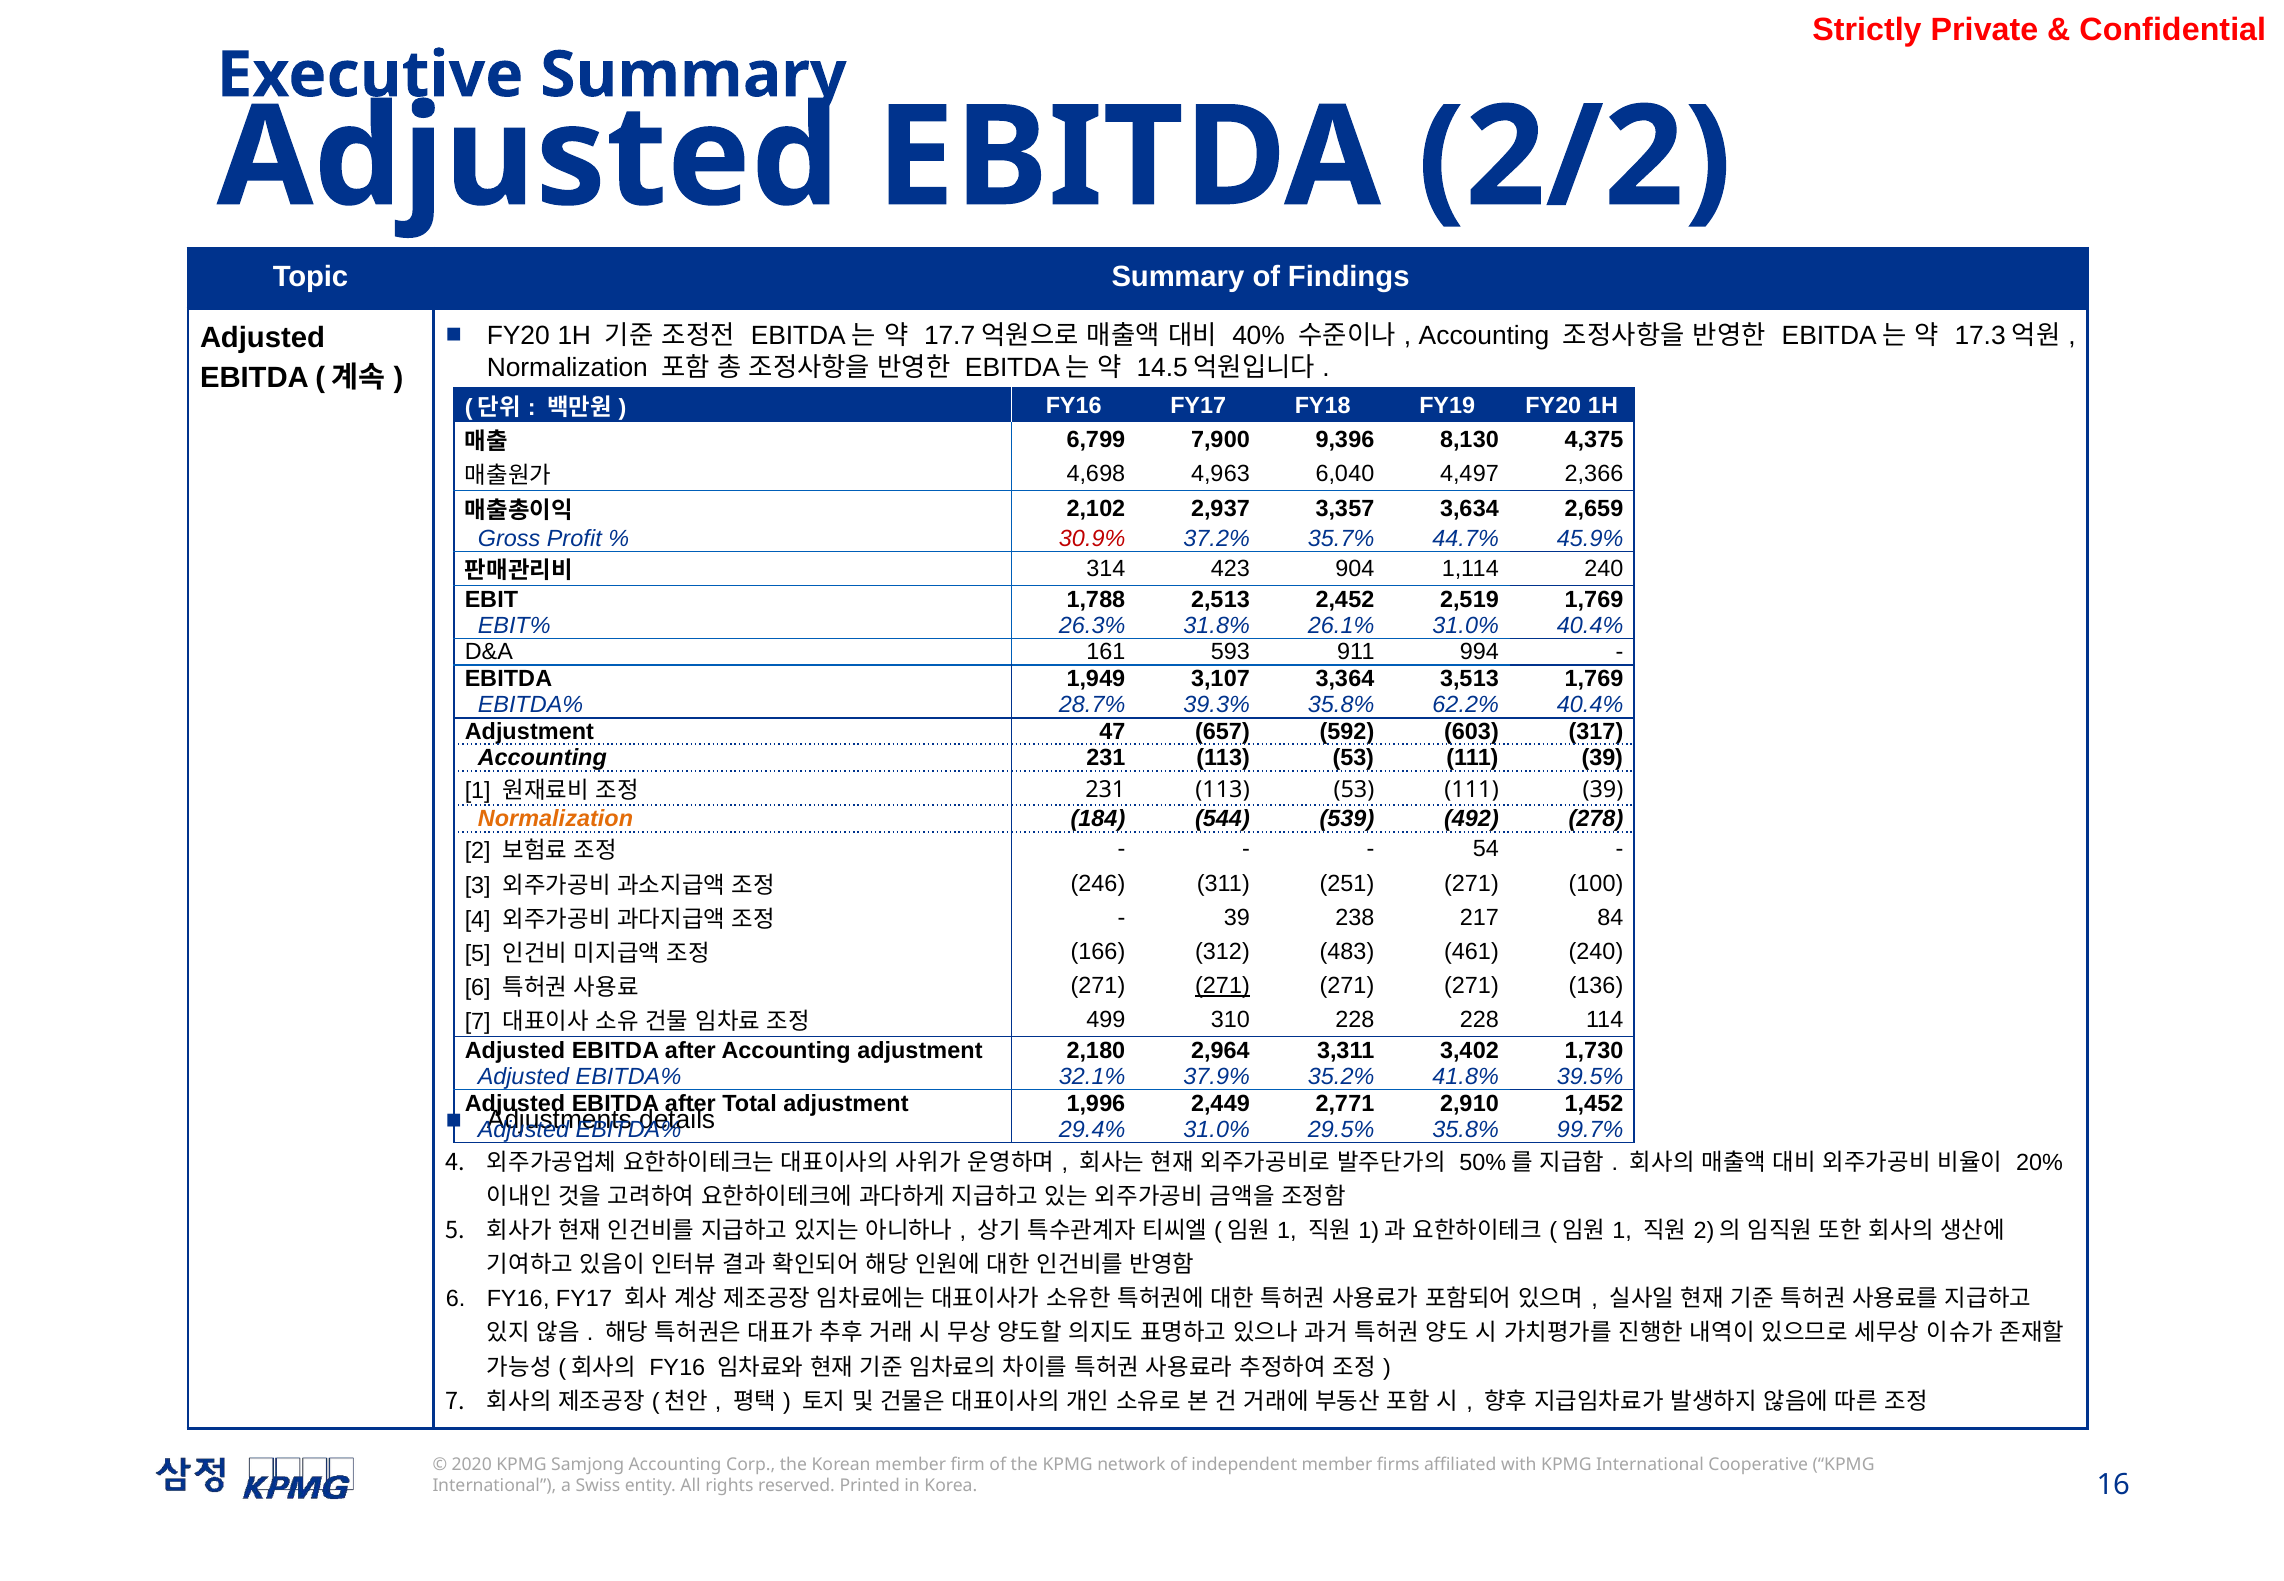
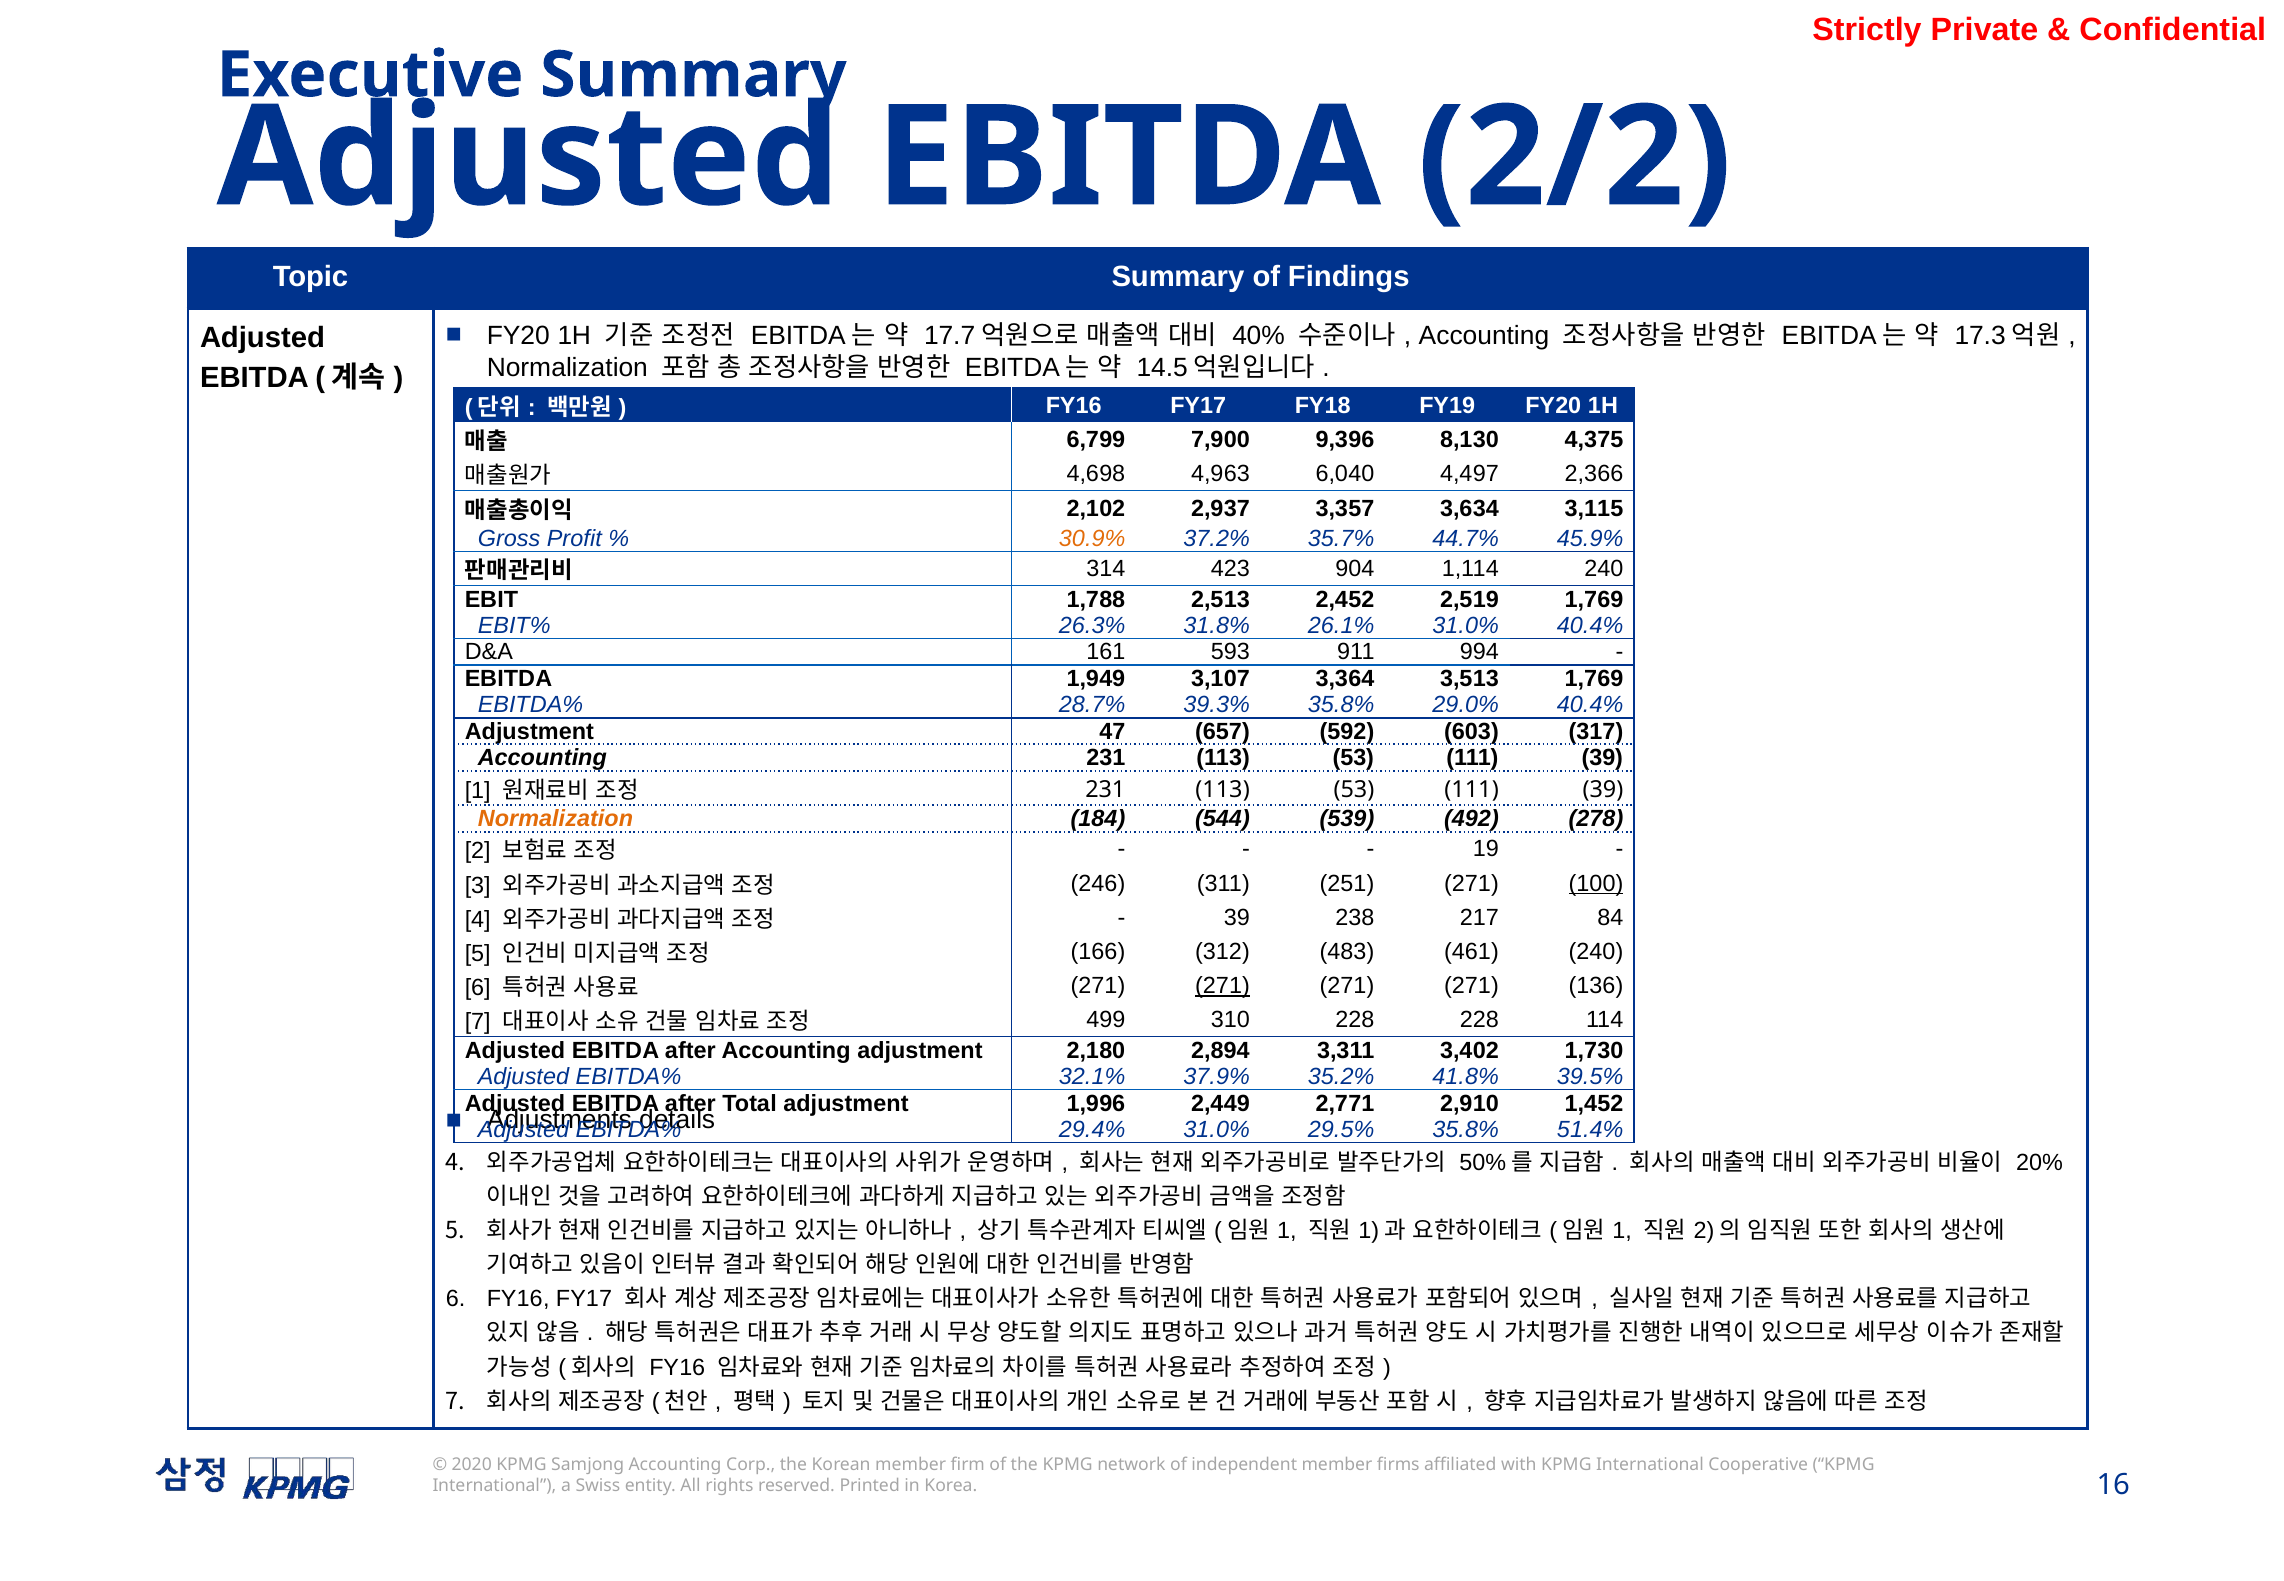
2,659: 2,659 -> 3,115
30.9% colour: red -> orange
62.2%: 62.2% -> 29.0%
54: 54 -> 19
100 underline: none -> present
2,964: 2,964 -> 2,894
99.7%: 99.7% -> 51.4%
